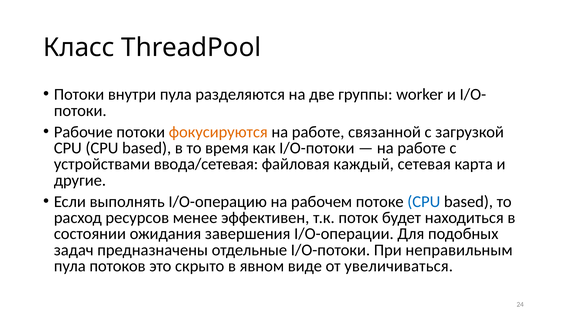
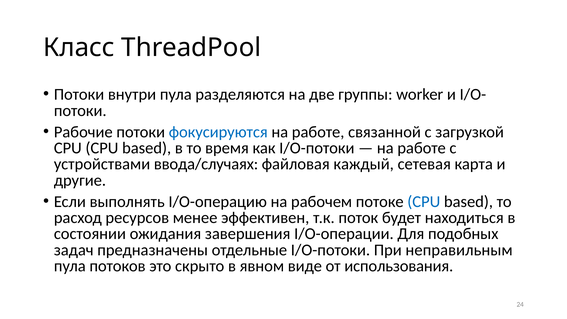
фокусируются colour: orange -> blue
ввода/сетевая: ввода/сетевая -> ввода/случаях
увеличиваться: увеличиваться -> использования
